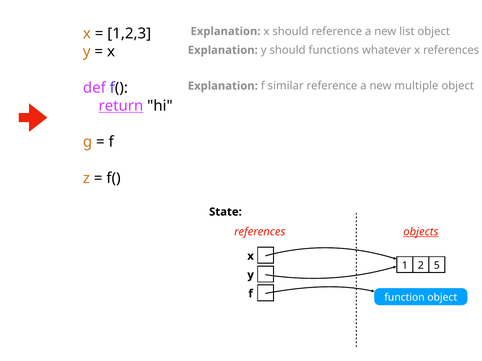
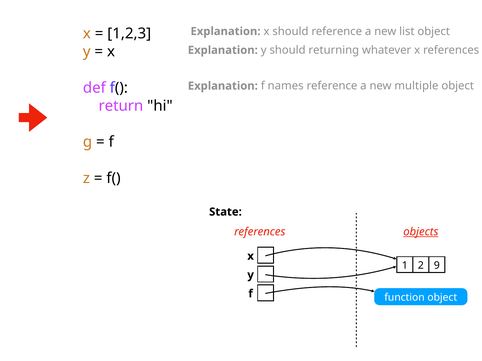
functions: functions -> returning
similar: similar -> names
return underline: present -> none
5: 5 -> 9
